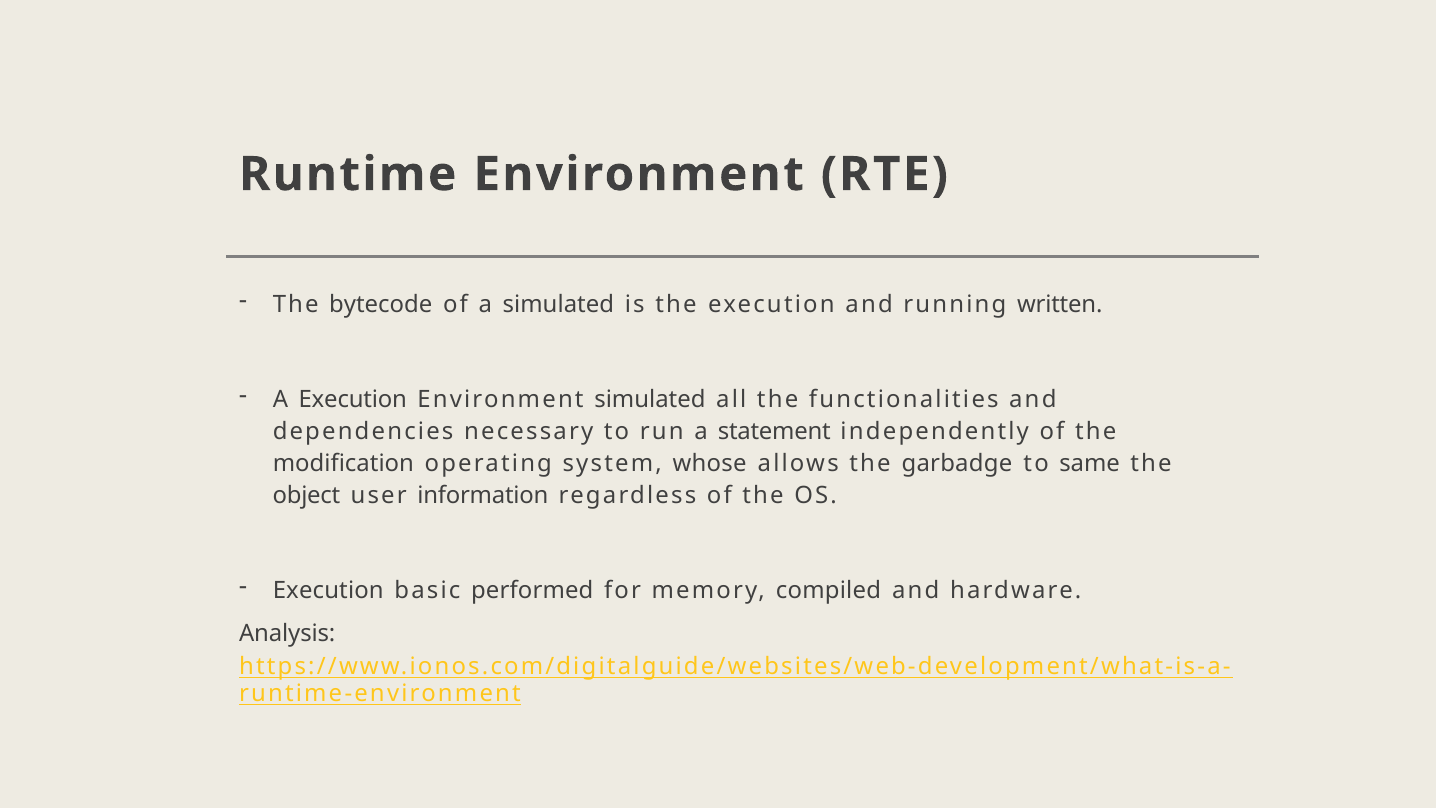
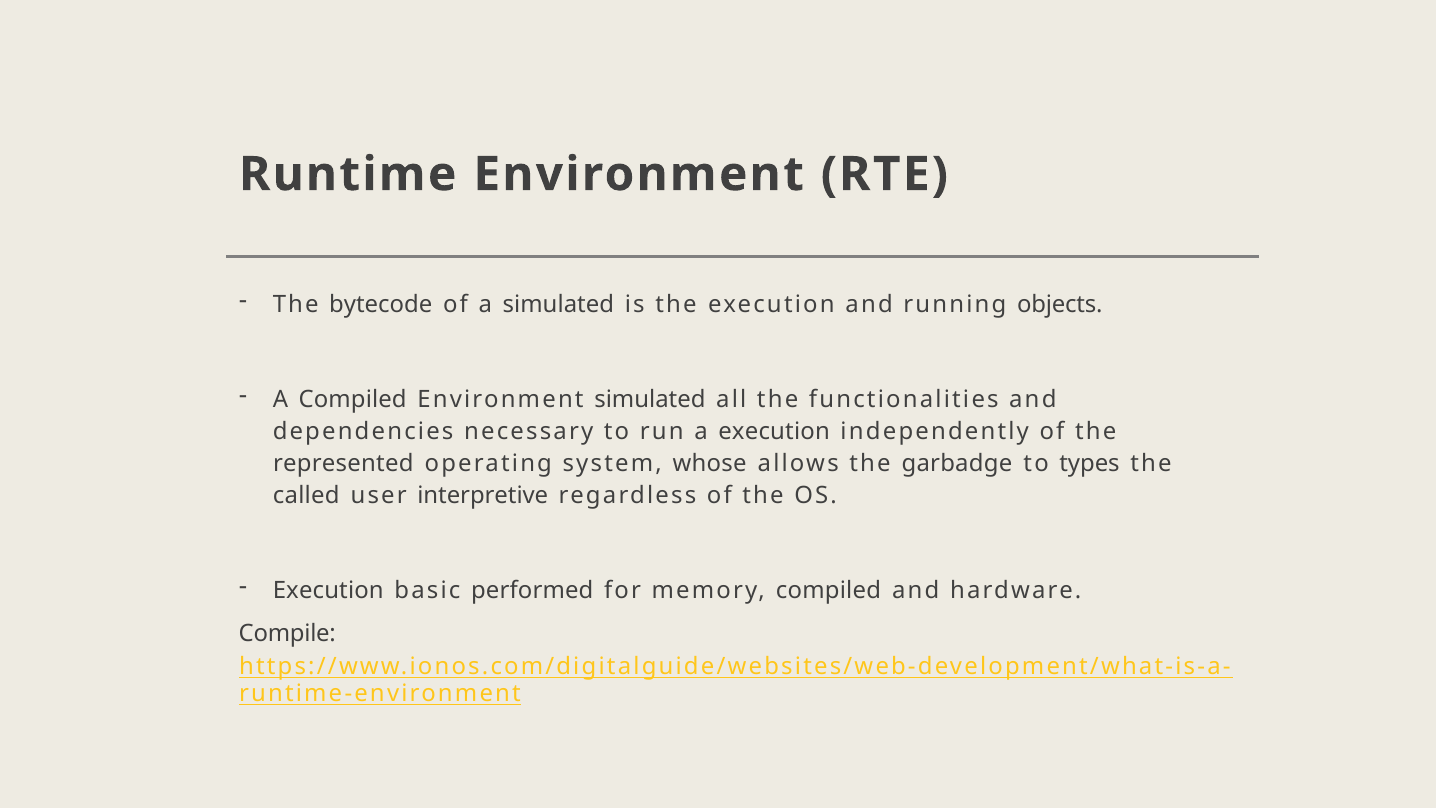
written: written -> objects
A Execution: Execution -> Compiled
a statement: statement -> execution
modification: modification -> represented
same: same -> types
object: object -> called
information: information -> interpretive
Analysis: Analysis -> Compile
